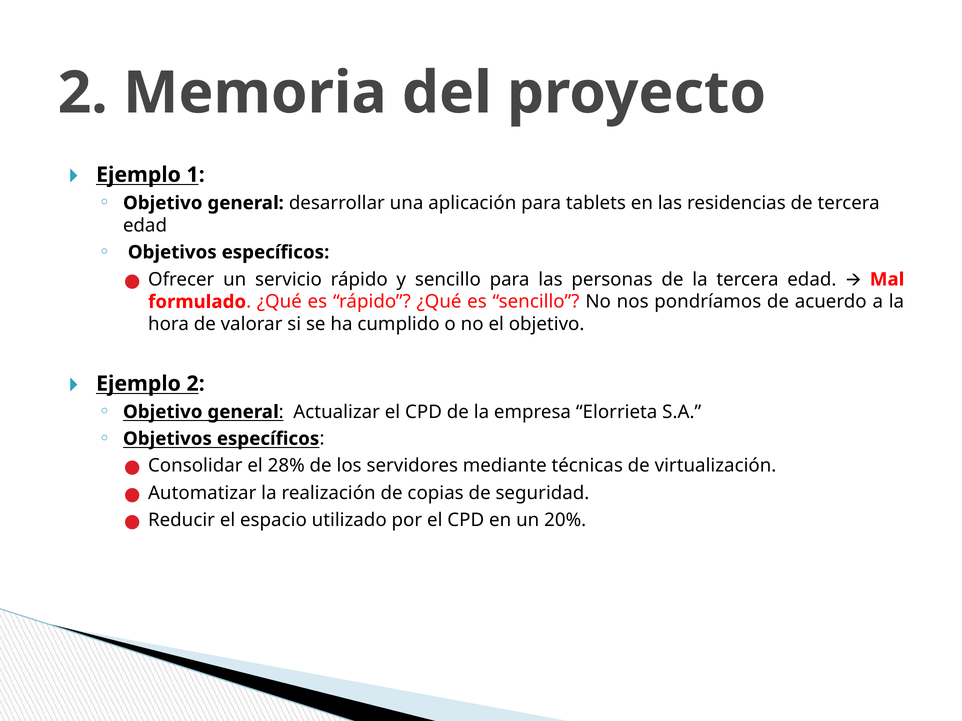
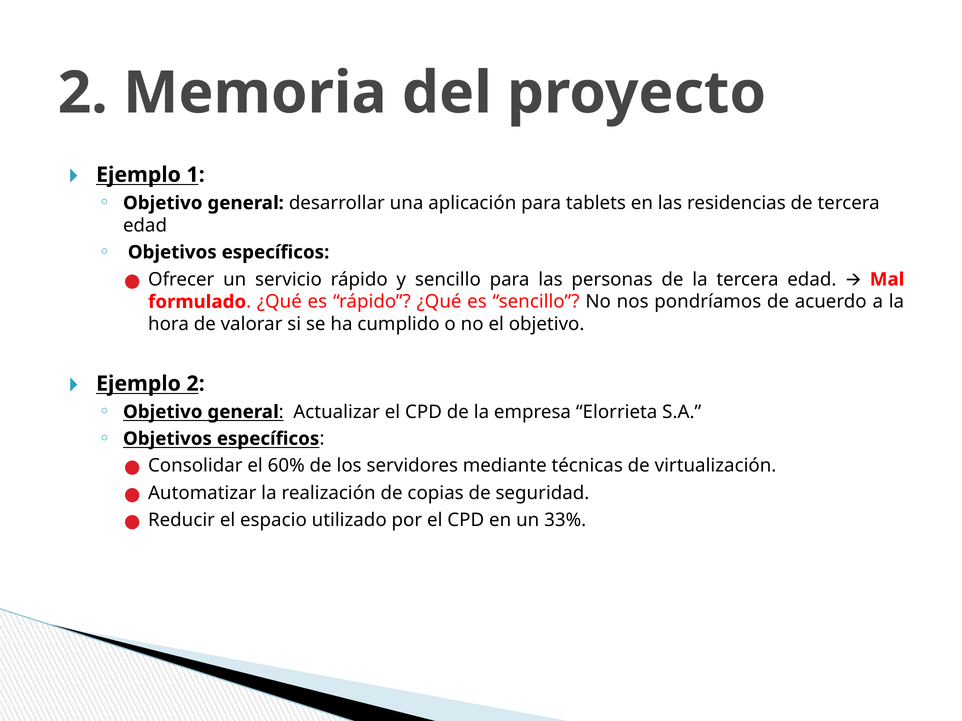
28%: 28% -> 60%
20%: 20% -> 33%
